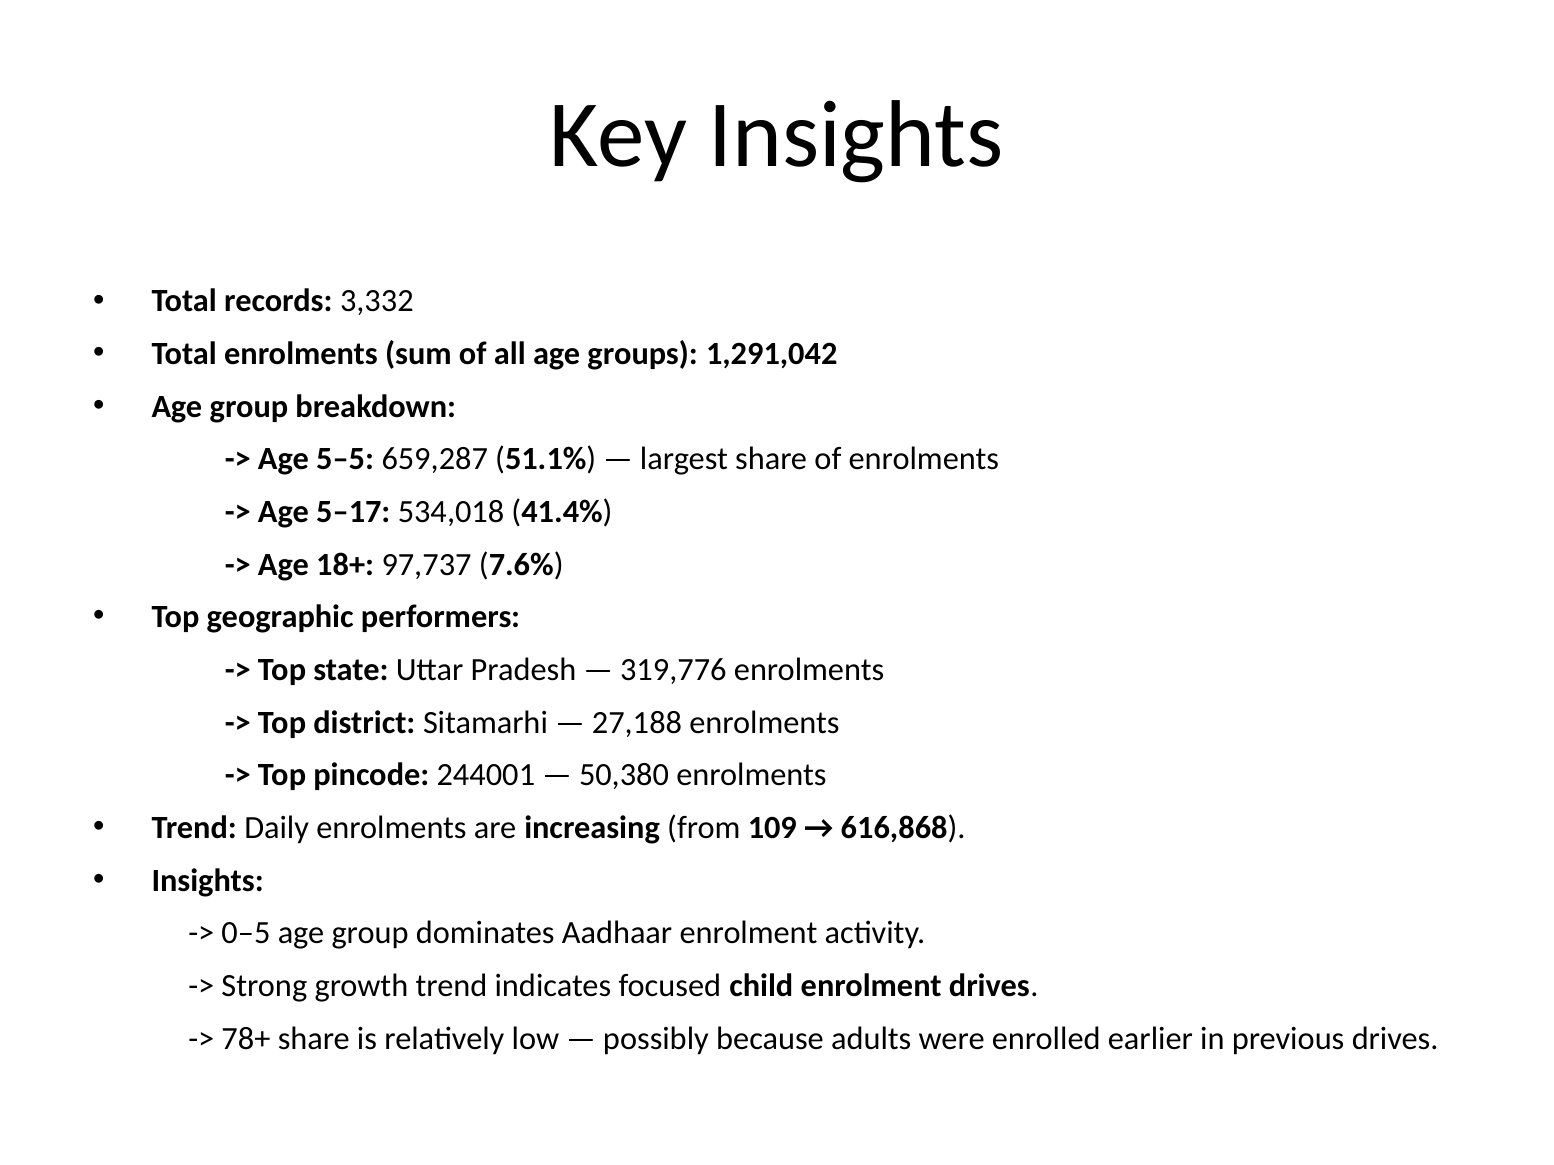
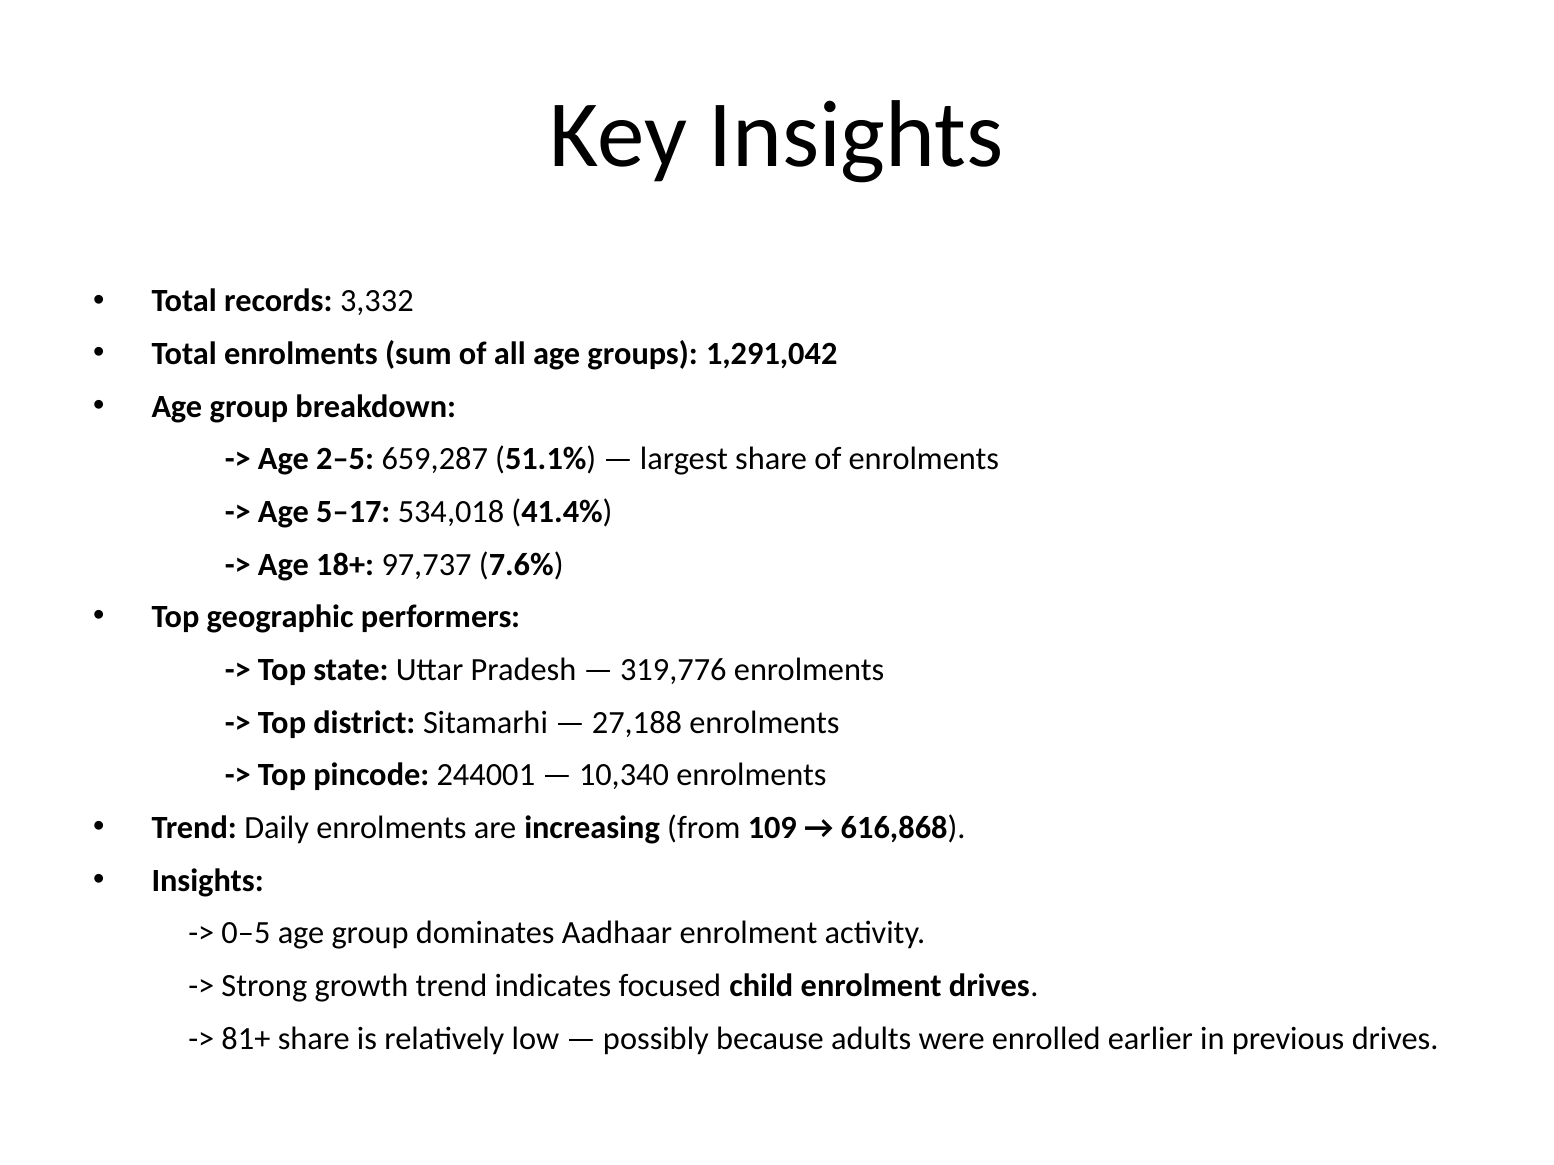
5–5: 5–5 -> 2–5
50,380: 50,380 -> 10,340
78+: 78+ -> 81+
